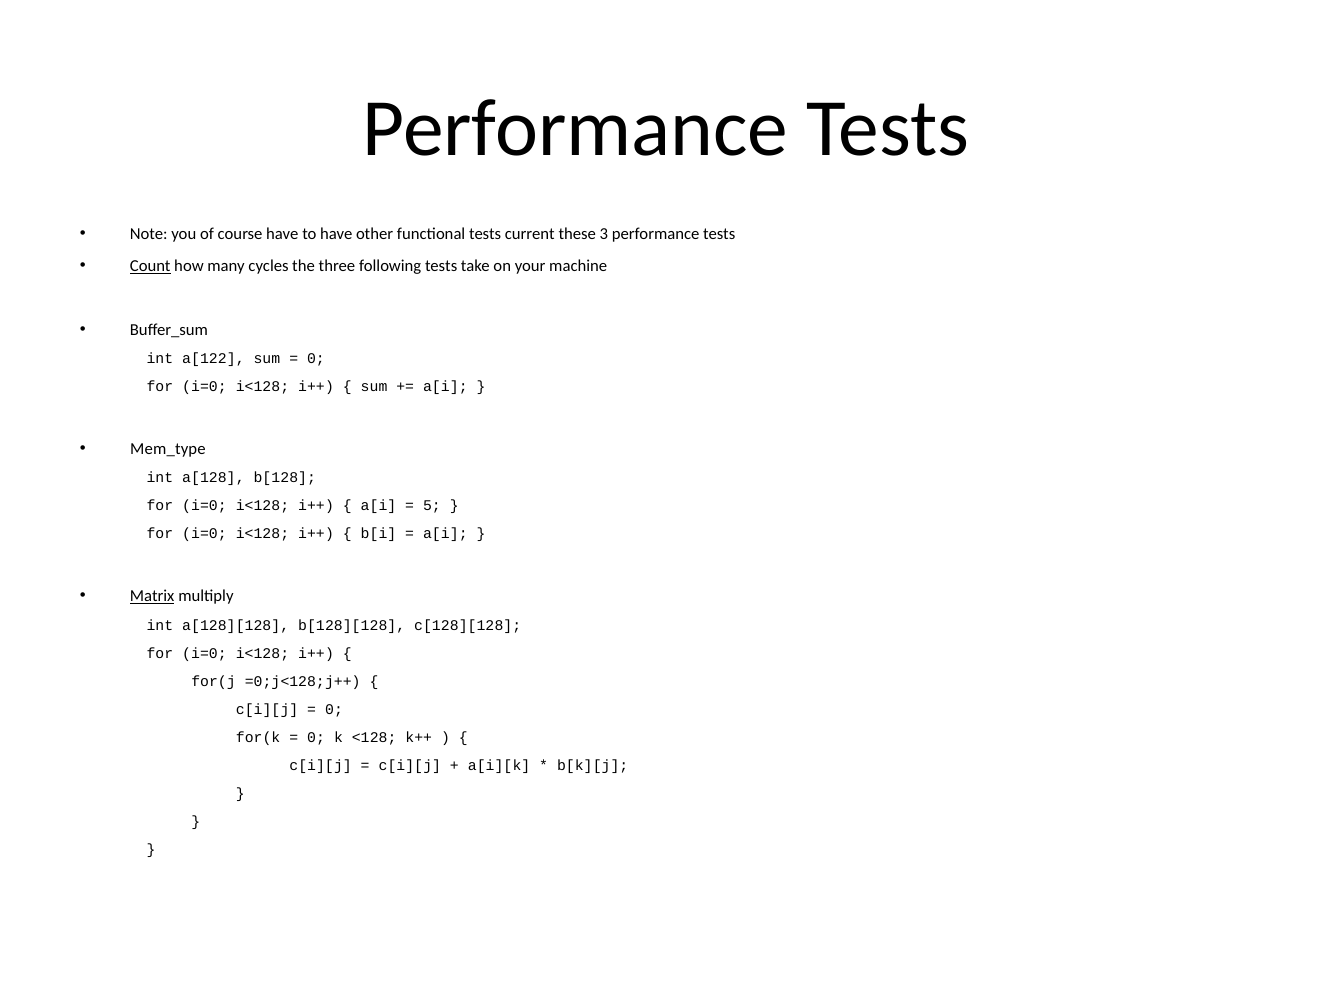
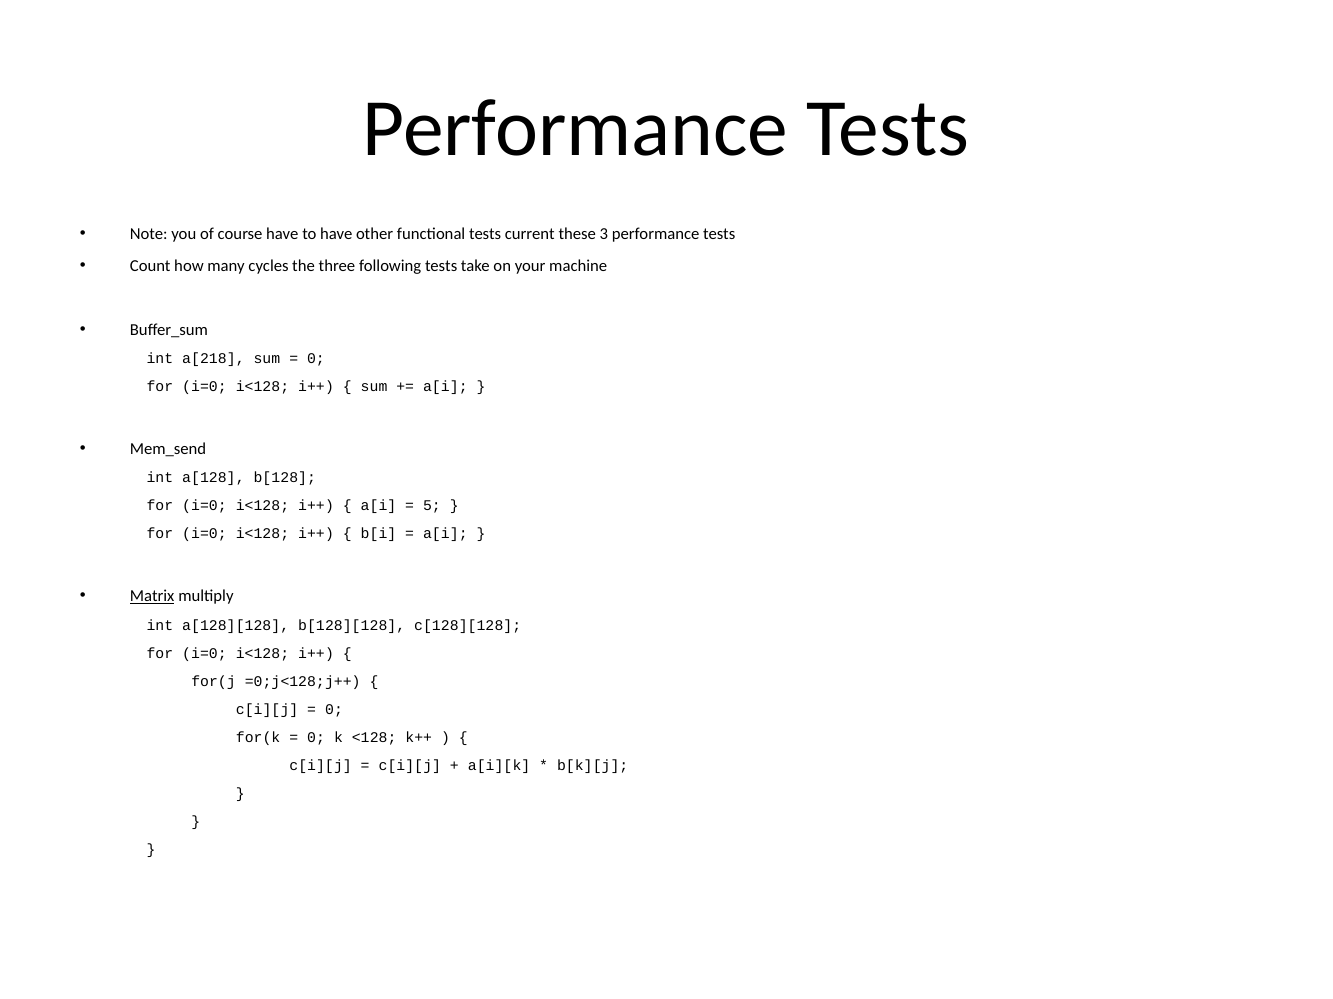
Count underline: present -> none
a[122: a[122 -> a[218
Mem_type: Mem_type -> Mem_send
